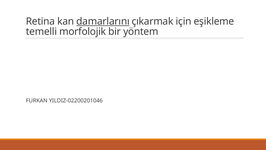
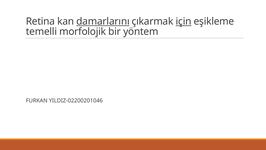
için underline: none -> present
